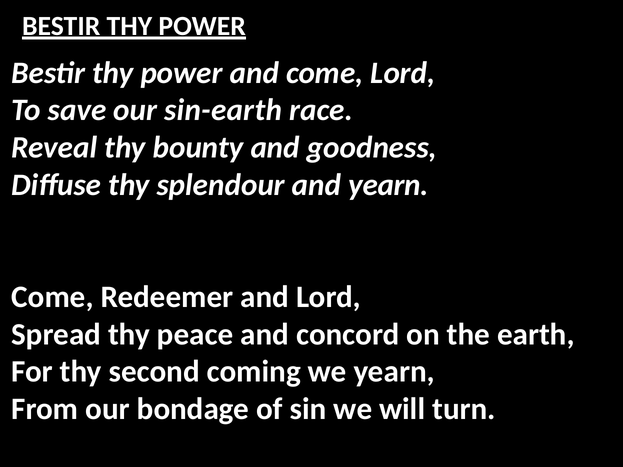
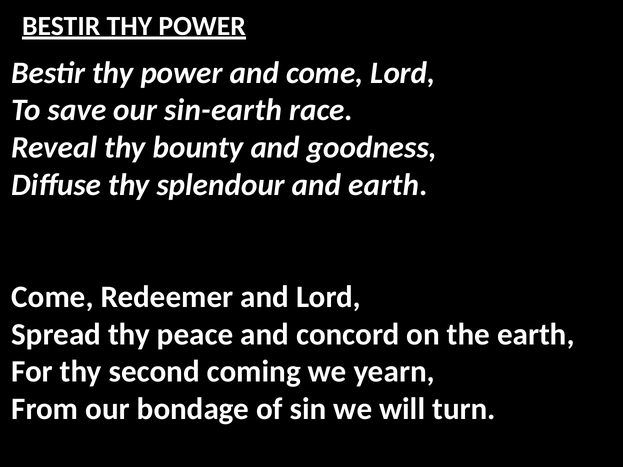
and yearn: yearn -> earth
